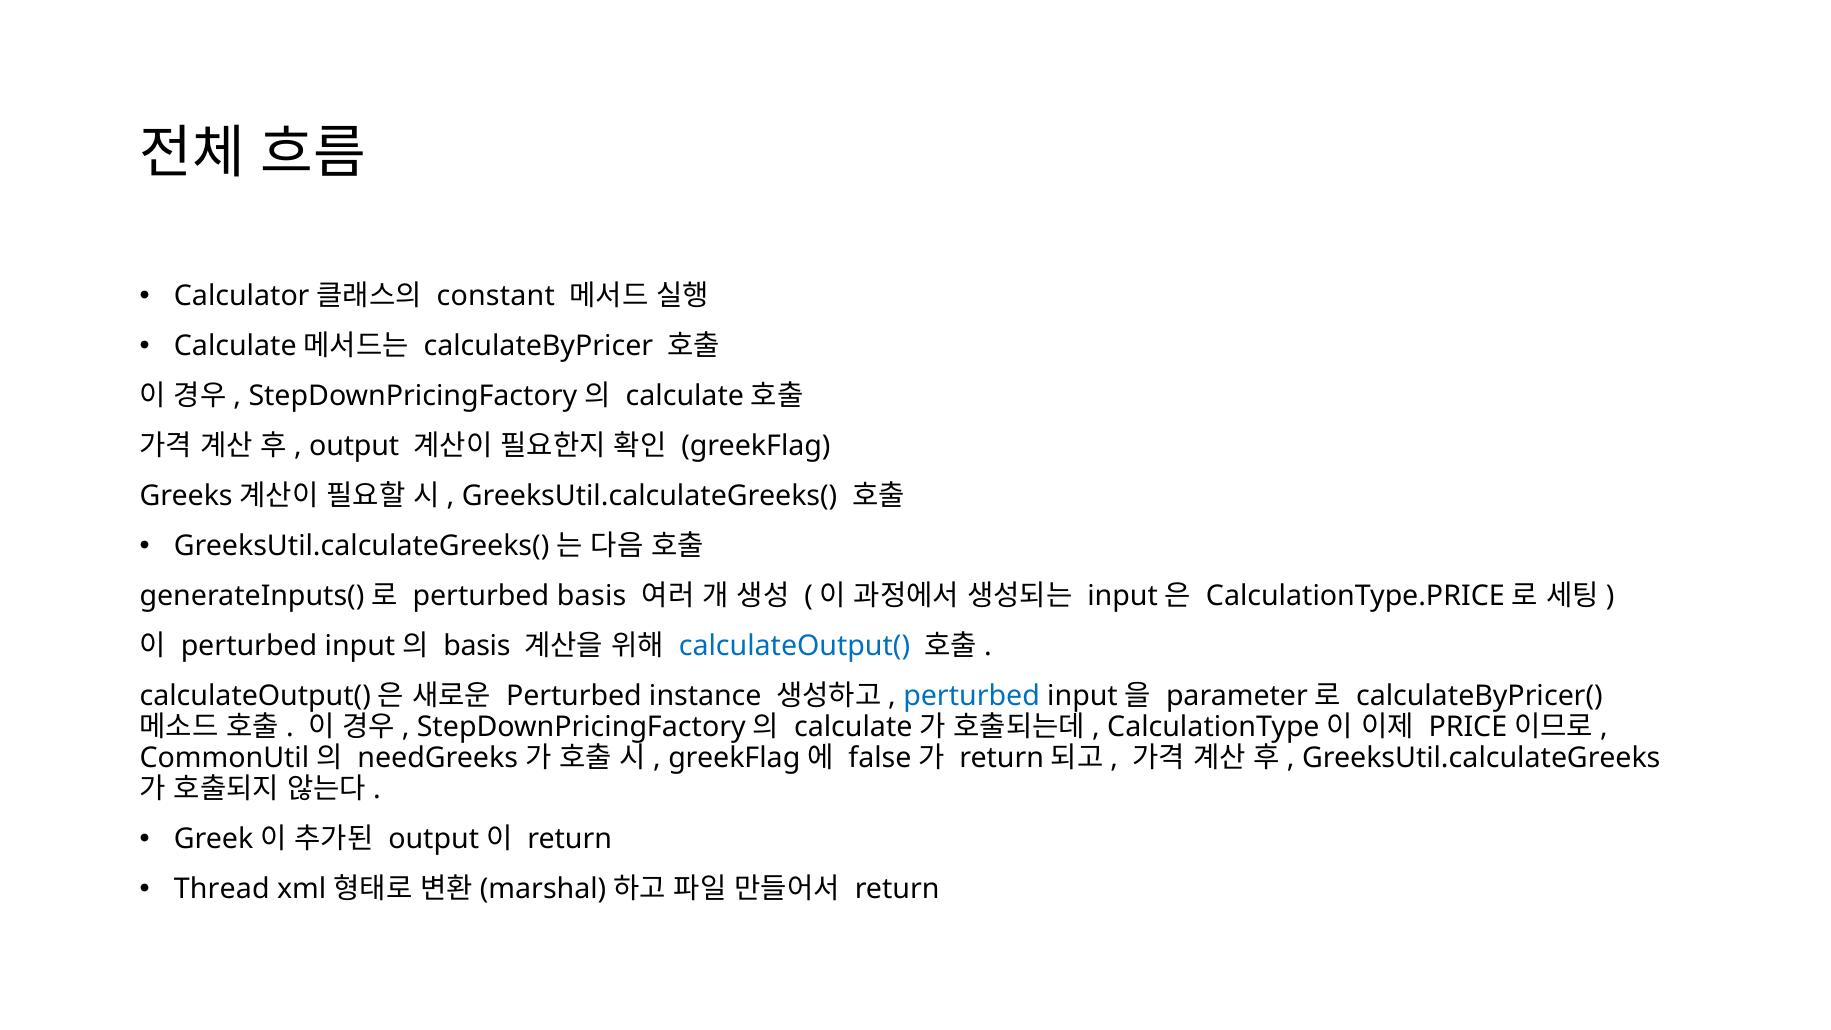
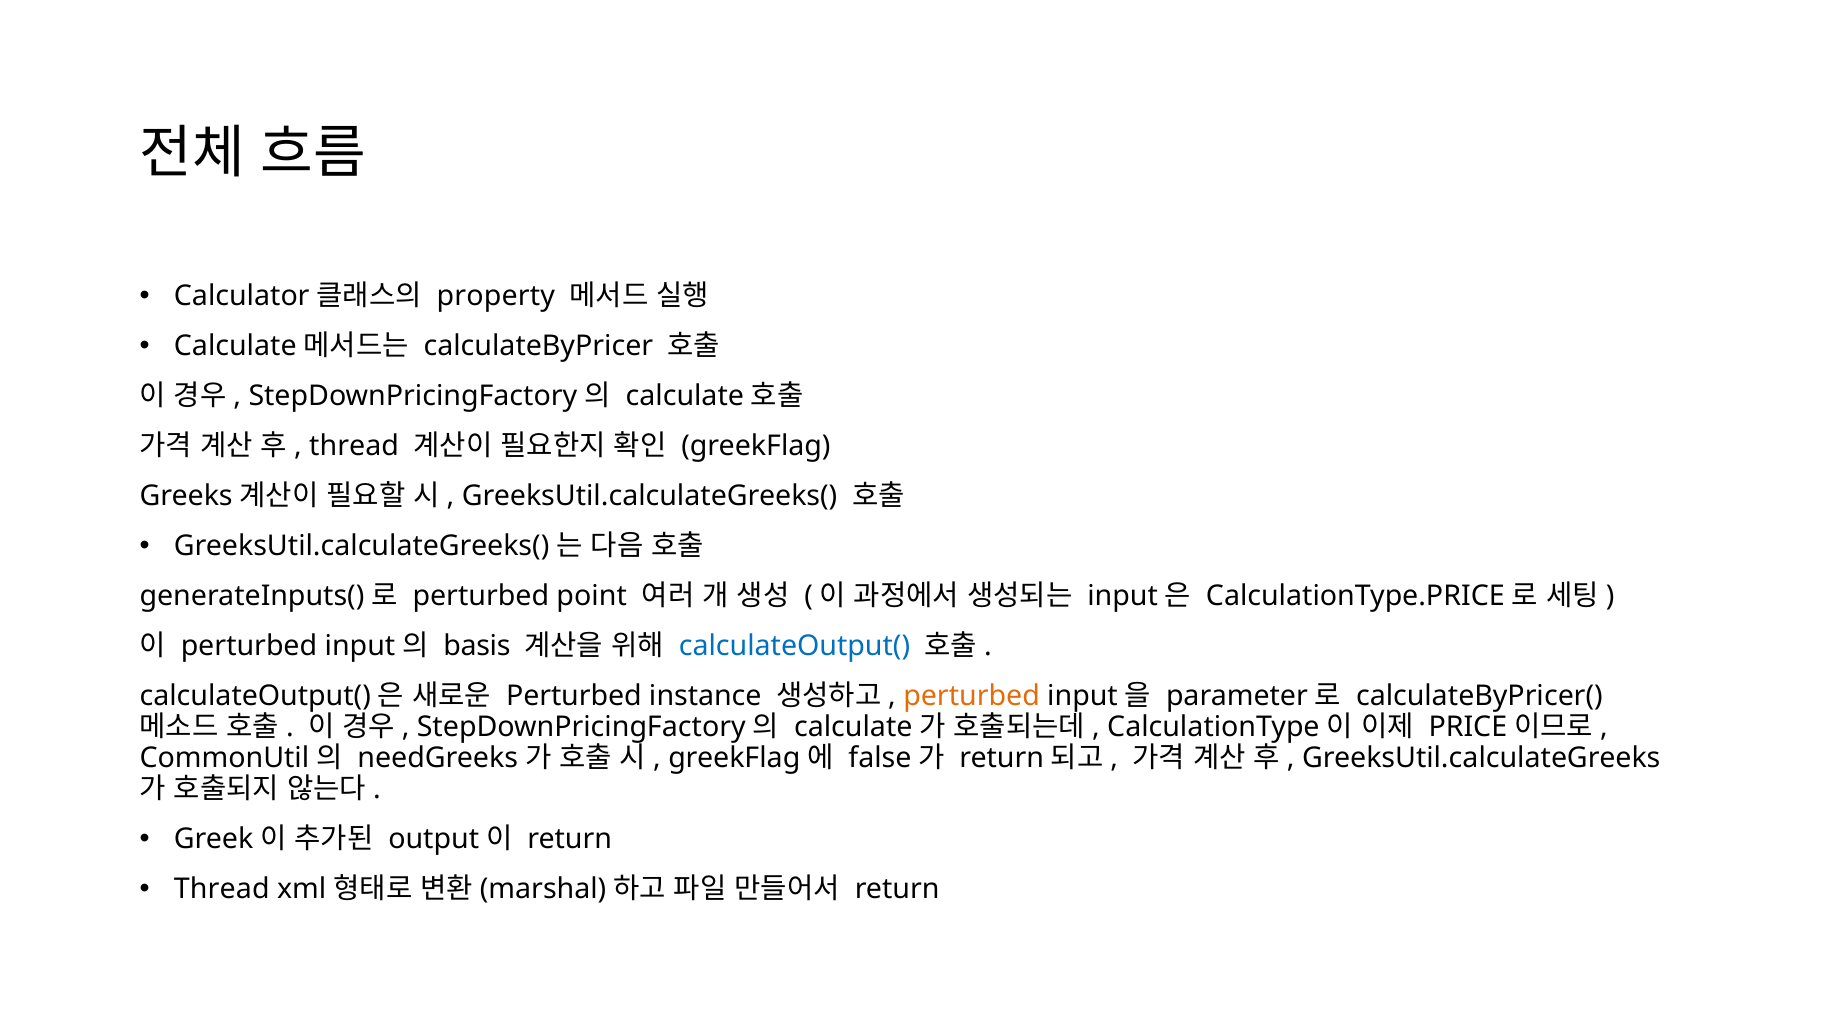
constant: constant -> property
output at (354, 446): output -> thread
perturbed basis: basis -> point
perturbed at (972, 696) colour: blue -> orange
